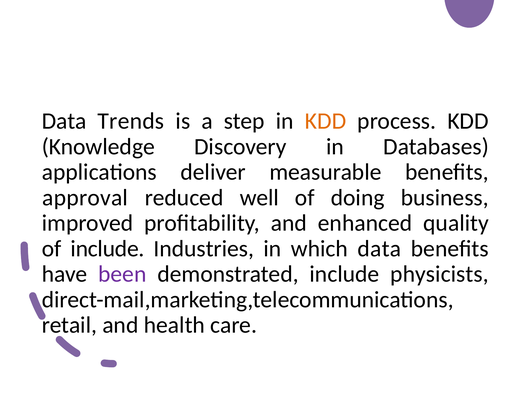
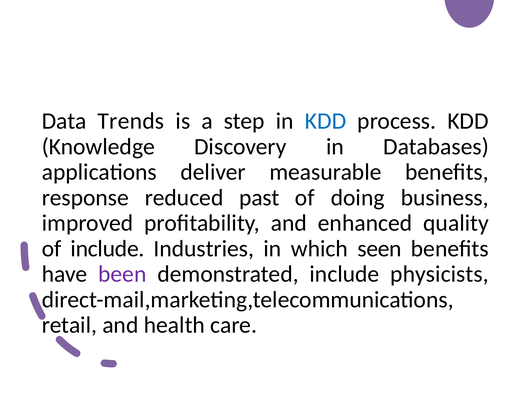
KDD at (326, 121) colour: orange -> blue
approval: approval -> response
well: well -> past
which data: data -> seen
